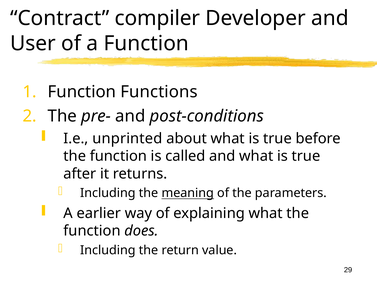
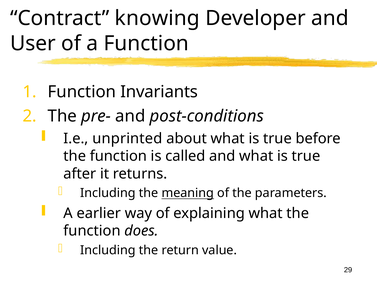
compiler: compiler -> knowing
Function Functions: Functions -> Invariants
